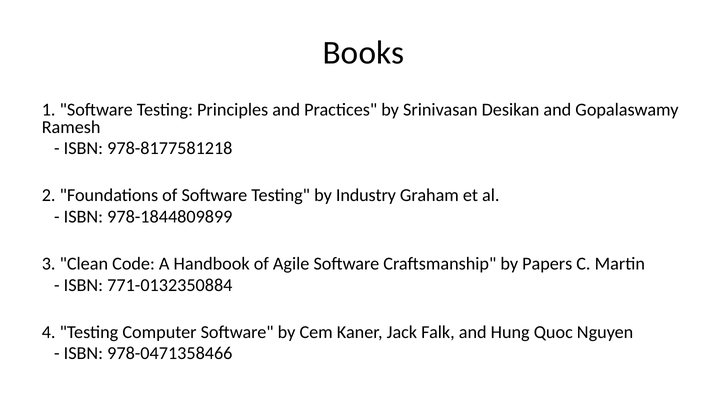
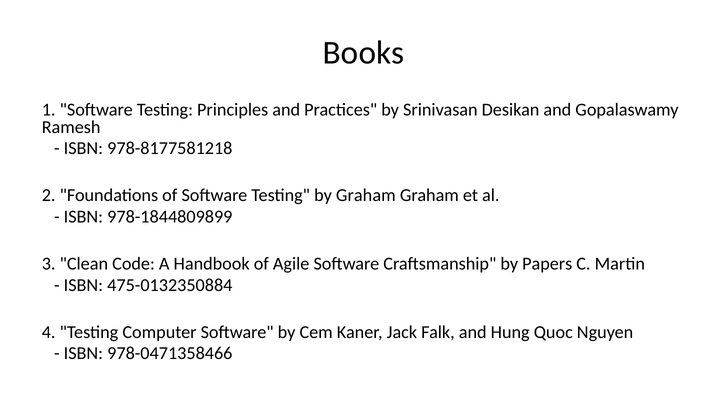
by Industry: Industry -> Graham
771-0132350884: 771-0132350884 -> 475-0132350884
